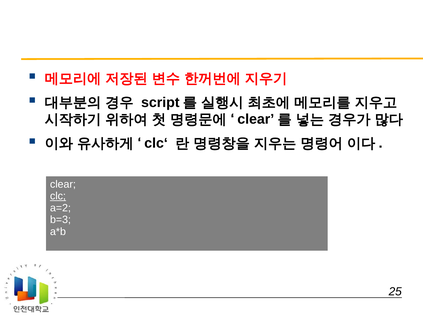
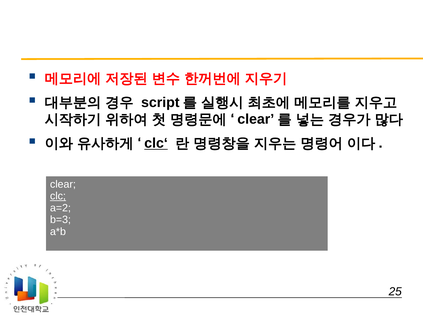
clc‘ underline: none -> present
